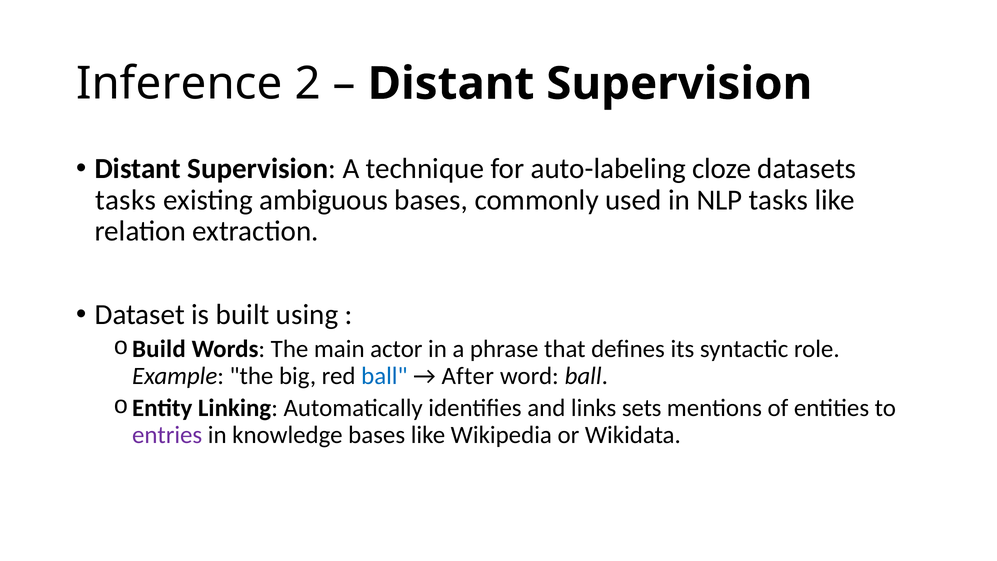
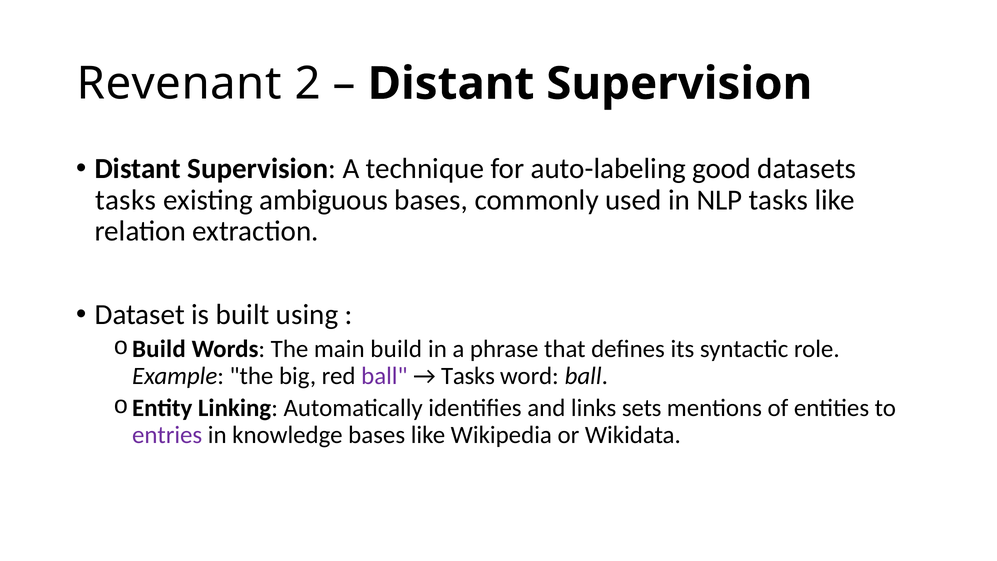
Inference: Inference -> Revenant
cloze: cloze -> good
main actor: actor -> build
ball at (384, 376) colour: blue -> purple
After at (468, 376): After -> Tasks
